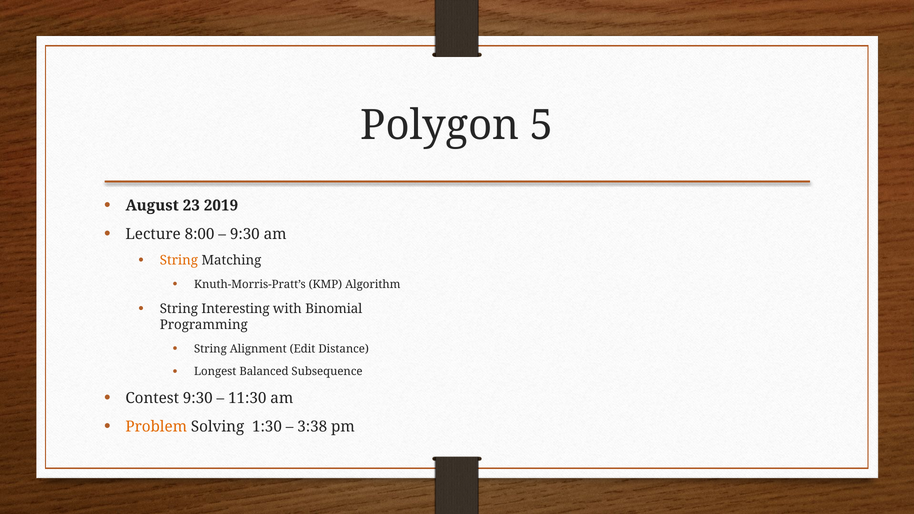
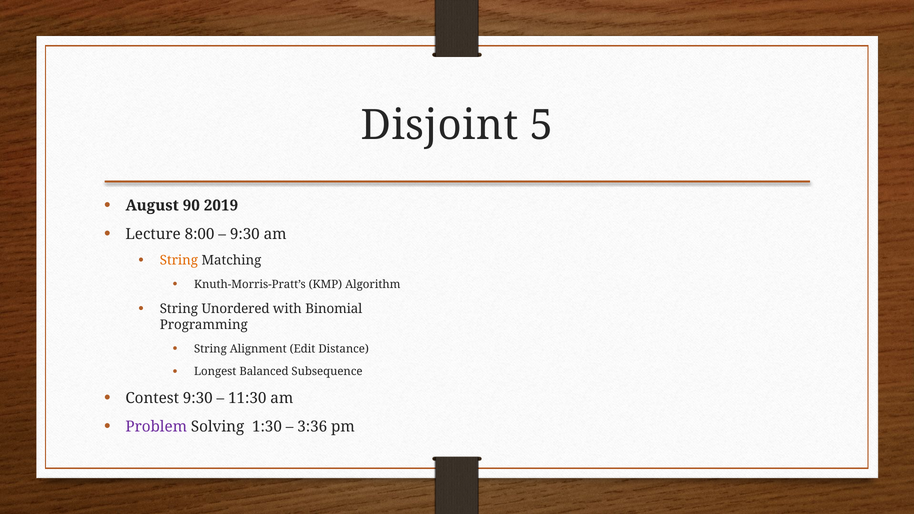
Polygon: Polygon -> Disjoint
23: 23 -> 90
Interesting: Interesting -> Unordered
Problem colour: orange -> purple
3:38: 3:38 -> 3:36
